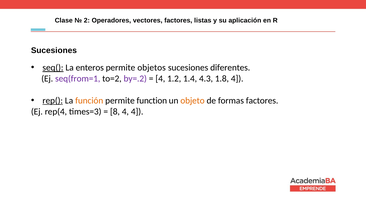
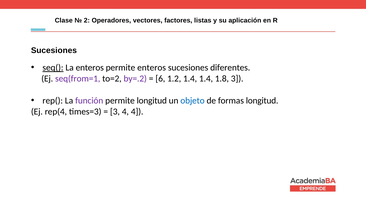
permite objetos: objetos -> enteros
4 at (160, 79): 4 -> 6
1.4 4.3: 4.3 -> 1.4
1.8 4: 4 -> 3
rep( underline: present -> none
función colour: orange -> purple
permite function: function -> longitud
objeto colour: orange -> blue
formas factores: factores -> longitud
8 at (115, 112): 8 -> 3
